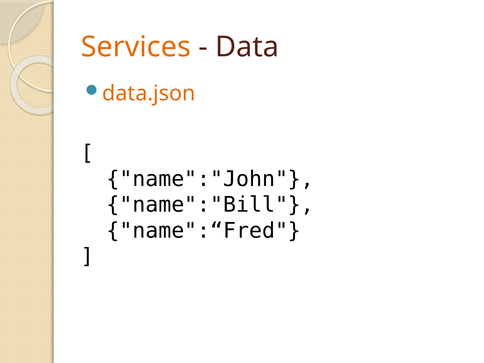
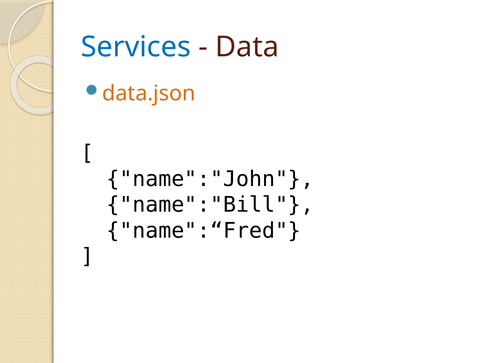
Services colour: orange -> blue
